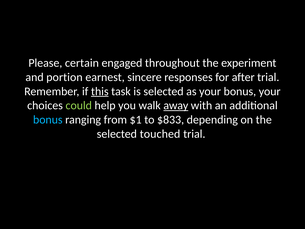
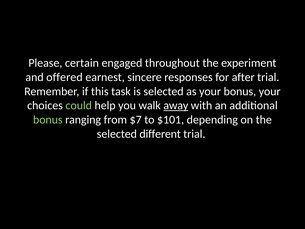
portion: portion -> offered
this underline: present -> none
bonus at (48, 120) colour: light blue -> light green
$1: $1 -> $7
$833: $833 -> $101
touched: touched -> different
